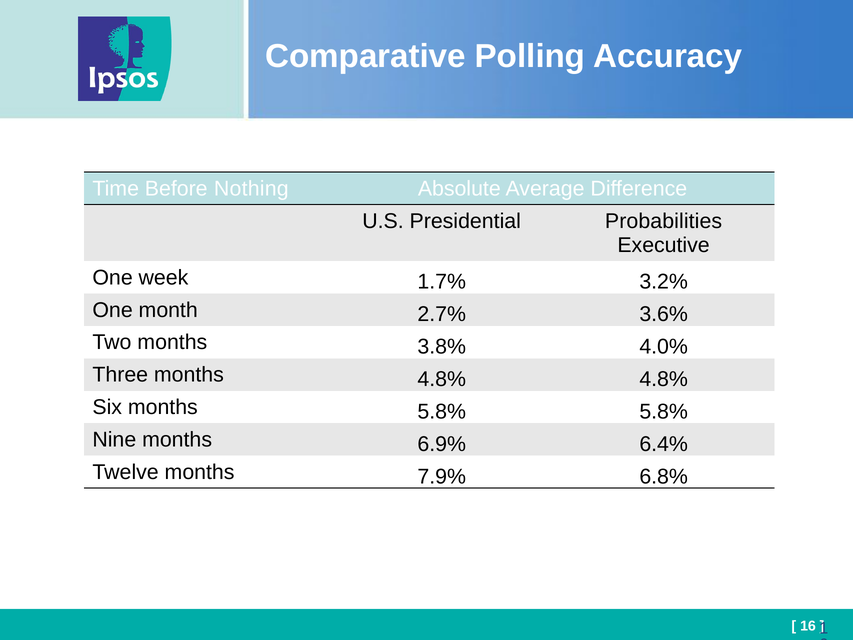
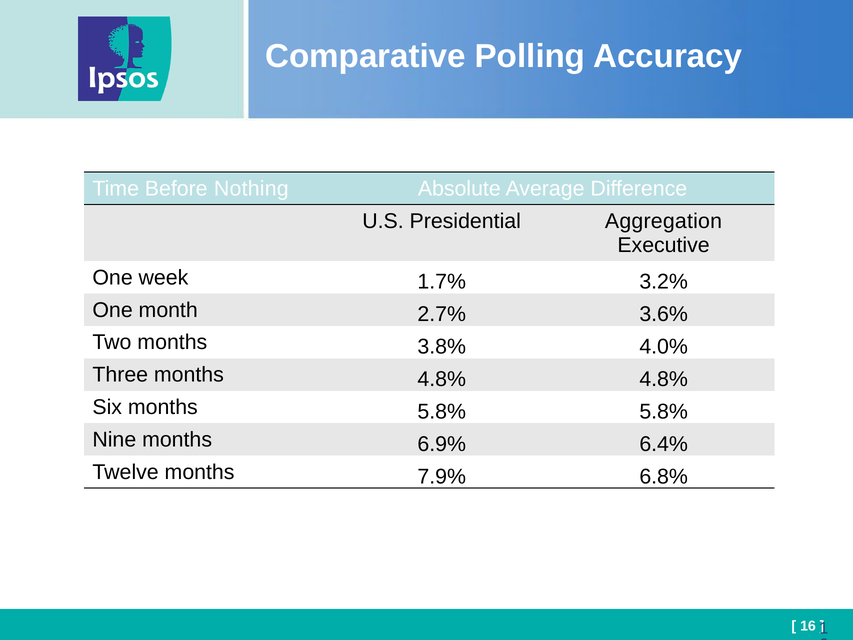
Probabilities: Probabilities -> Aggregation
